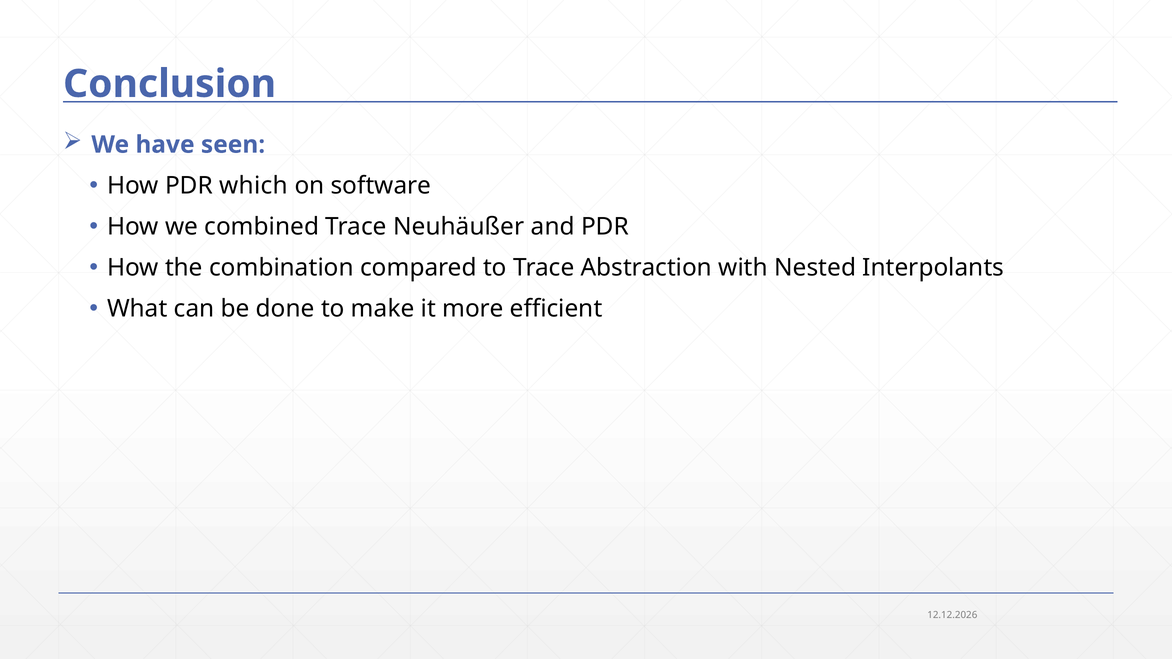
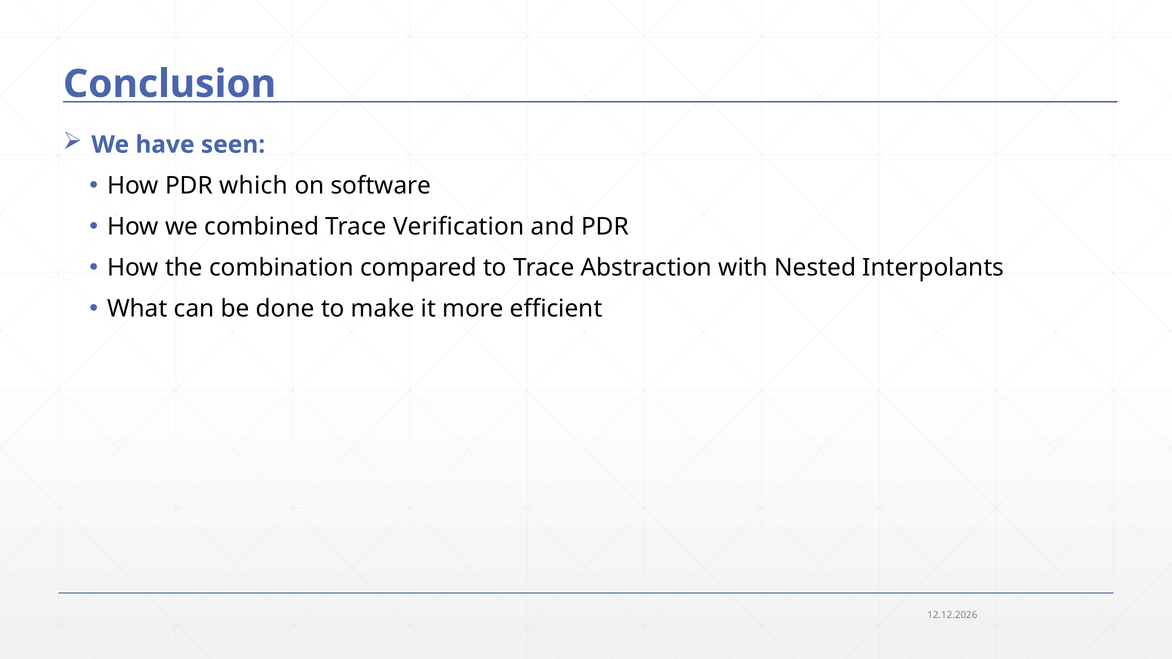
Neuhäußer: Neuhäußer -> Verification
